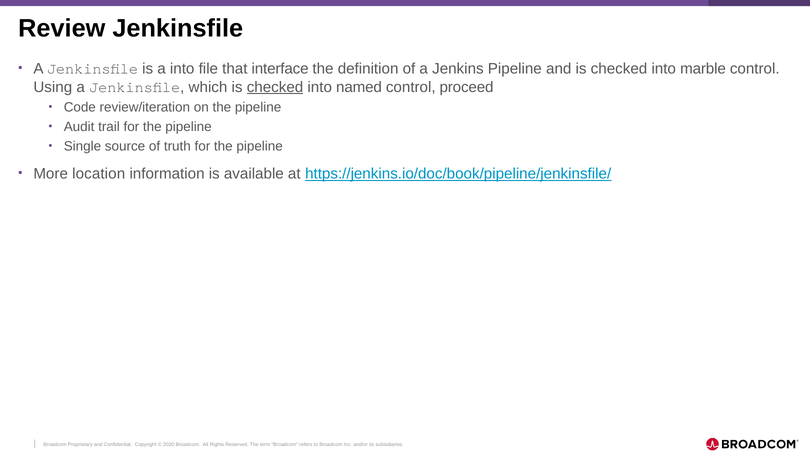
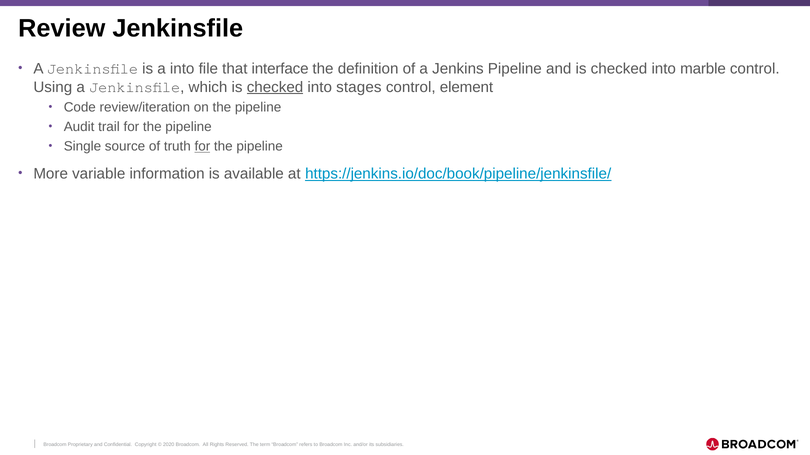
named: named -> stages
proceed: proceed -> element
for at (202, 147) underline: none -> present
location: location -> variable
